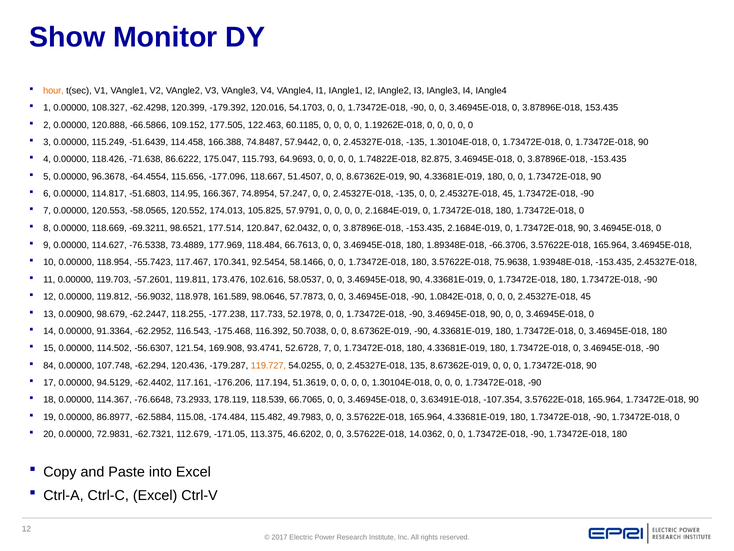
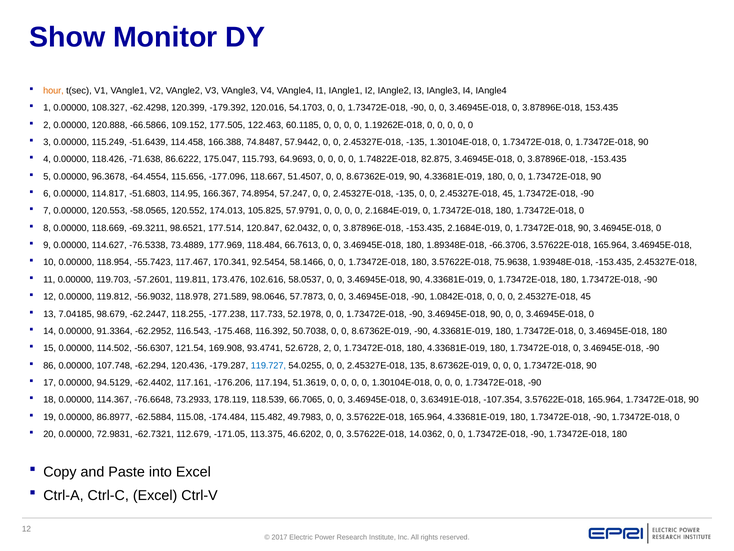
161.589: 161.589 -> 271.589
0.00900: 0.00900 -> 7.04185
52.6728 7: 7 -> 2
84: 84 -> 86
119.727 colour: orange -> blue
